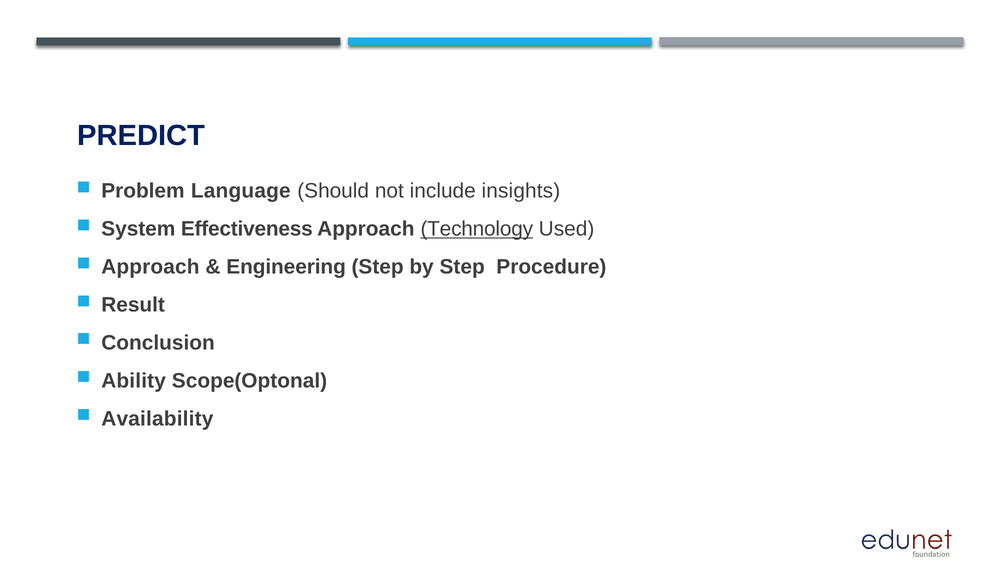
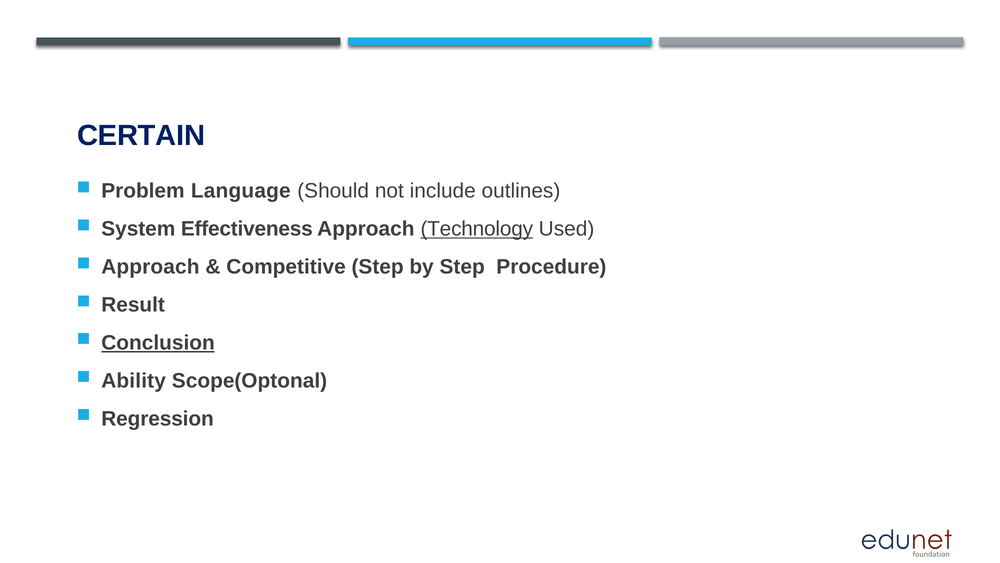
PREDICT: PREDICT -> CERTAIN
insights: insights -> outlines
Engineering: Engineering -> Competitive
Conclusion underline: none -> present
Availability: Availability -> Regression
